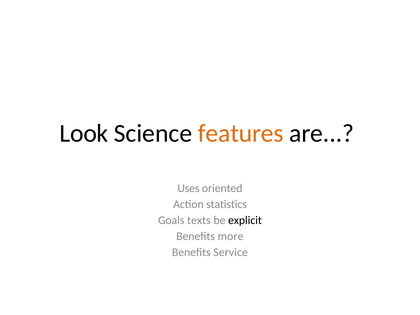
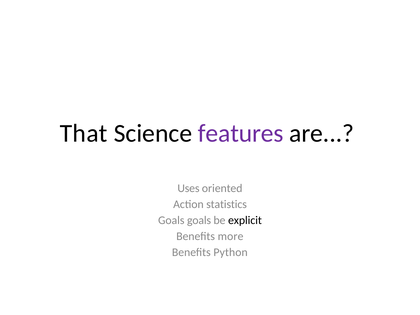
Look: Look -> That
features colour: orange -> purple
Goals texts: texts -> goals
Service: Service -> Python
